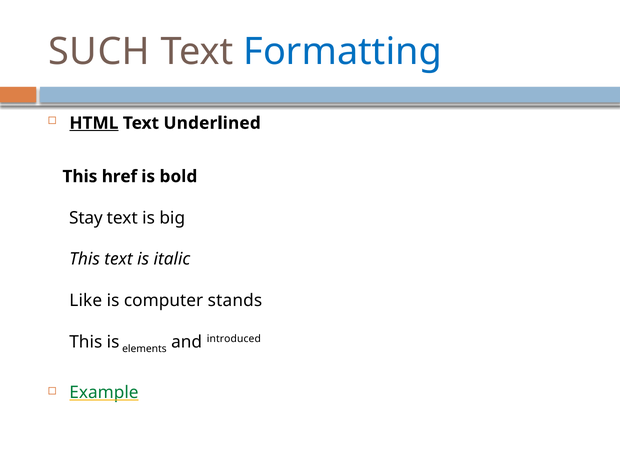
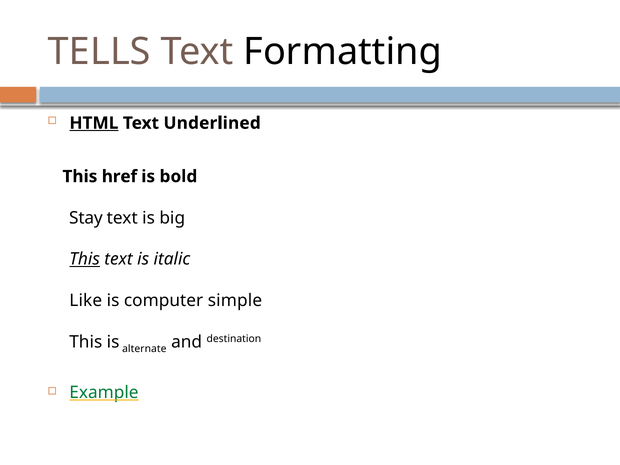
SUCH: SUCH -> TELLS
Formatting colour: blue -> black
This at (85, 259) underline: none -> present
stands: stands -> simple
elements: elements -> alternate
introduced: introduced -> destination
